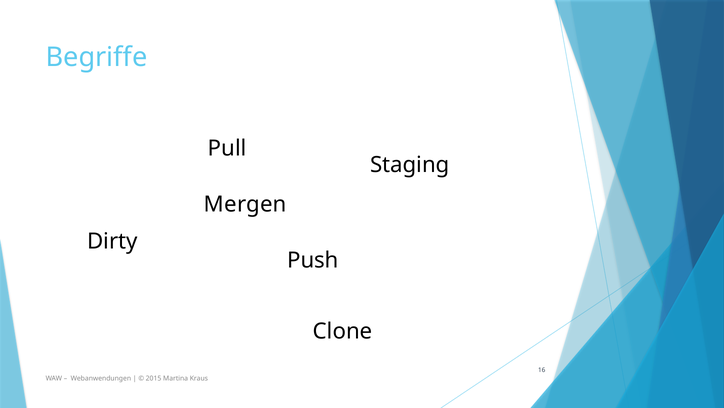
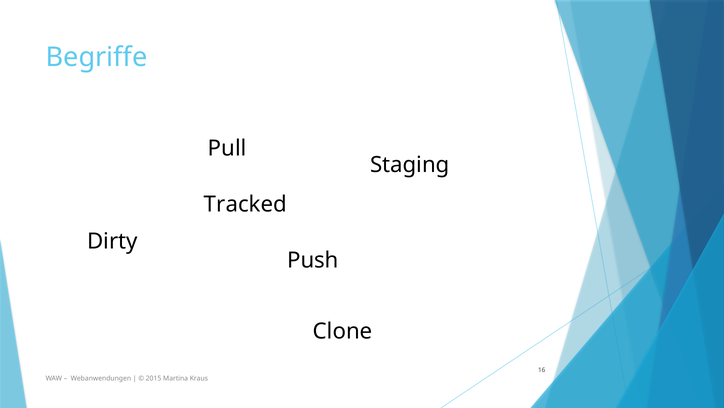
Mergen: Mergen -> Tracked
